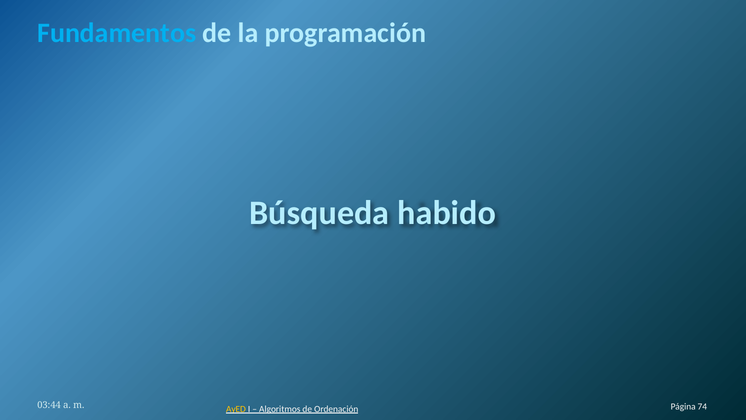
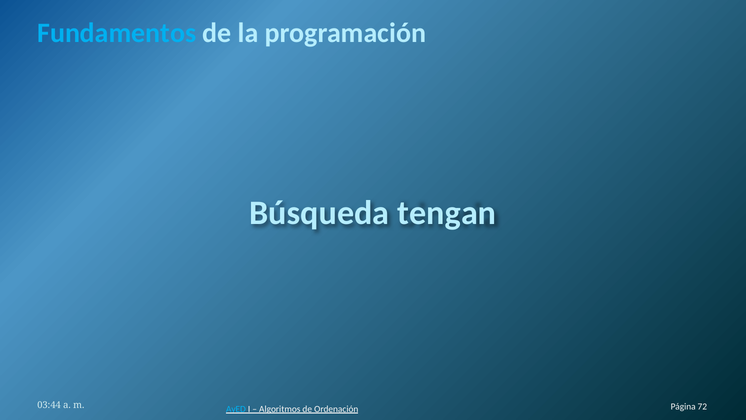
habido: habido -> tengan
AyED colour: yellow -> light blue
74: 74 -> 72
